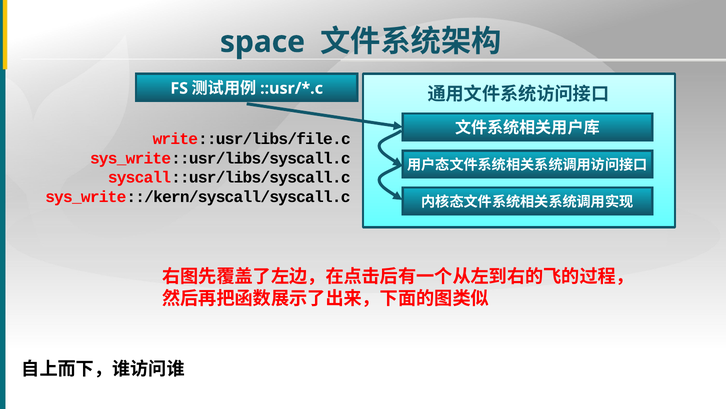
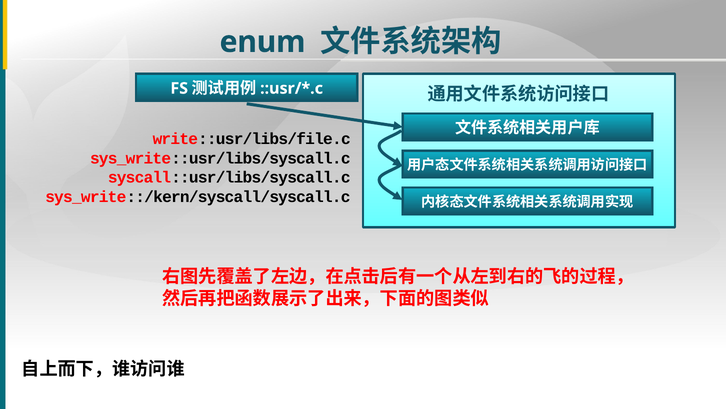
space: space -> enum
